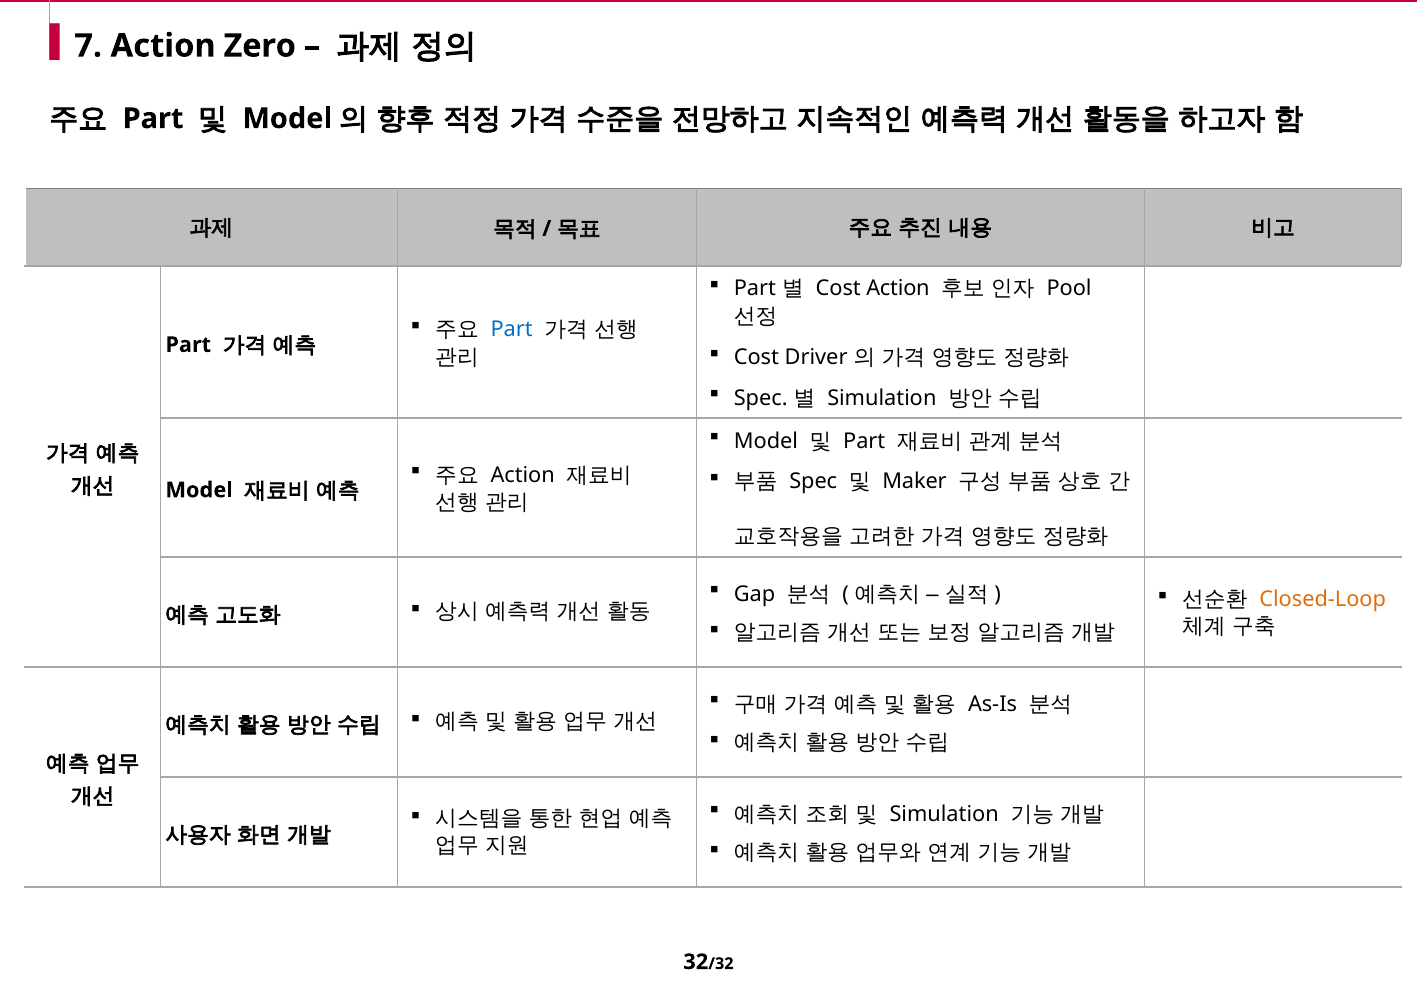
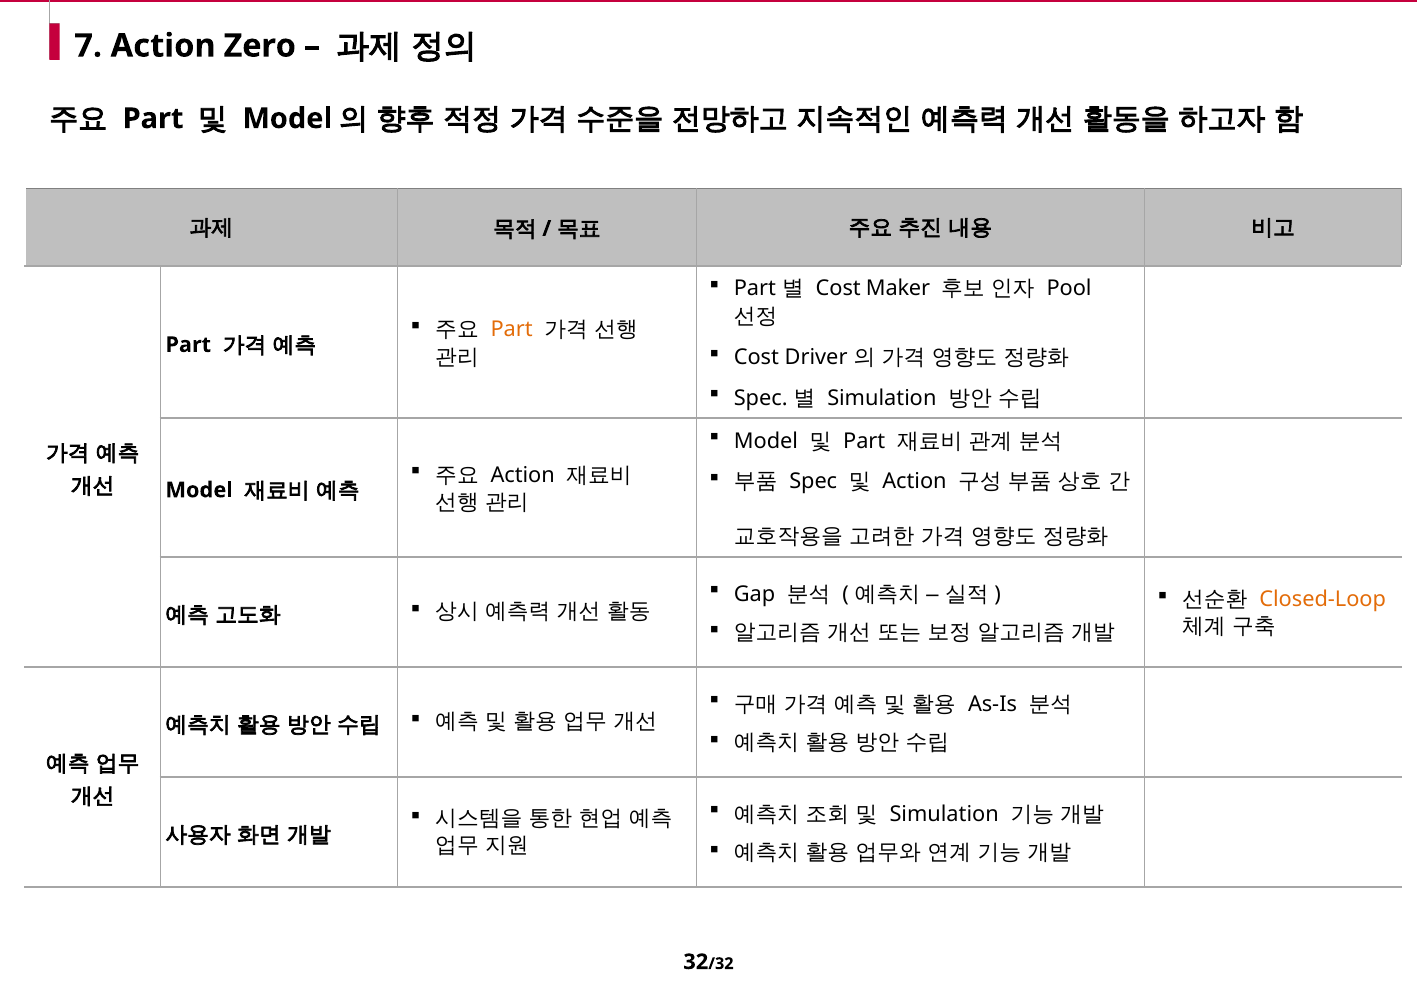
Cost Action: Action -> Maker
Part at (512, 330) colour: blue -> orange
Maker at (915, 482): Maker -> Action
